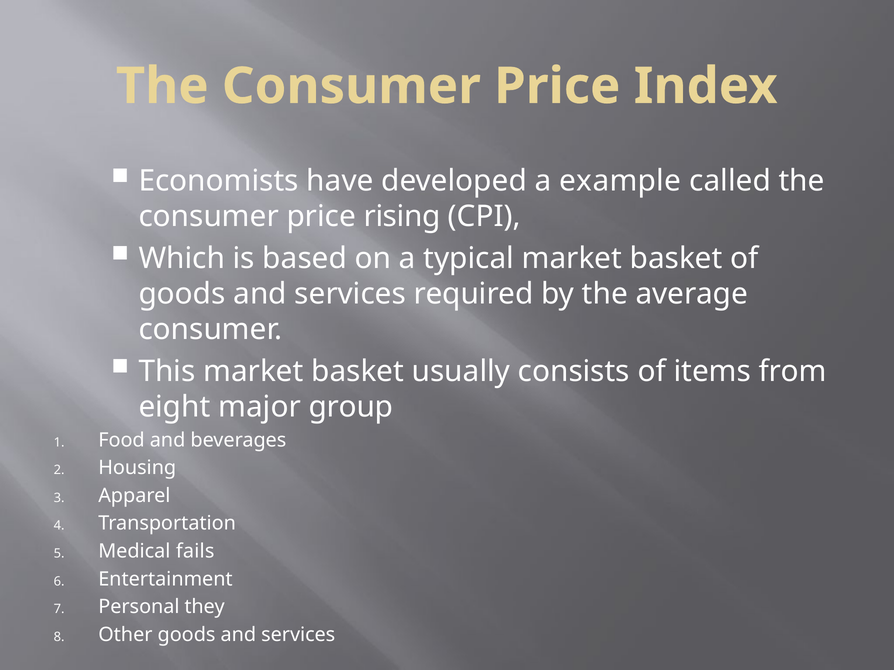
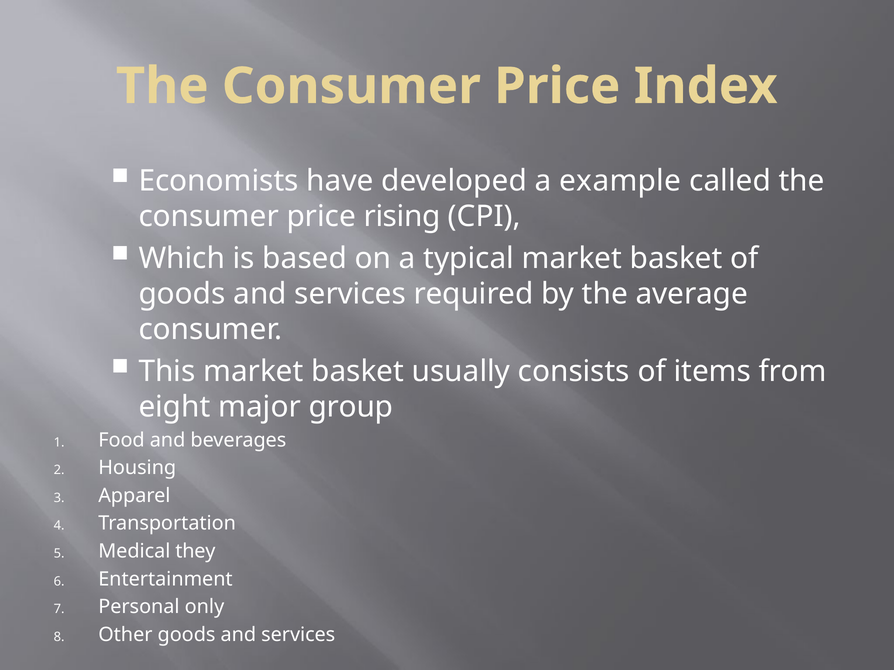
fails: fails -> they
they: they -> only
